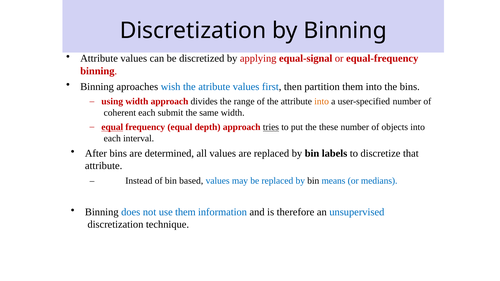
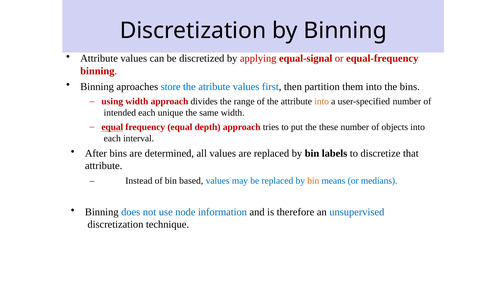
wish: wish -> store
coherent: coherent -> intended
submit: submit -> unique
tries underline: present -> none
bin at (313, 181) colour: black -> orange
use them: them -> node
